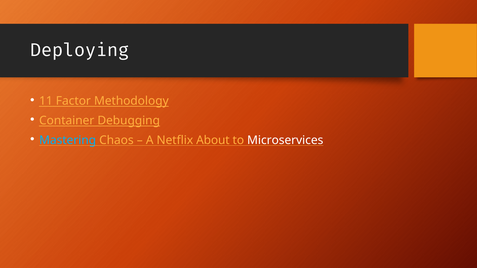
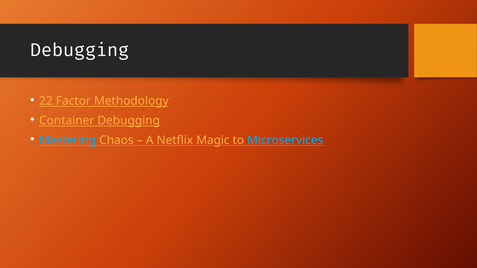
Deploying at (80, 50): Deploying -> Debugging
11: 11 -> 22
About: About -> Magic
Microservices colour: white -> light blue
